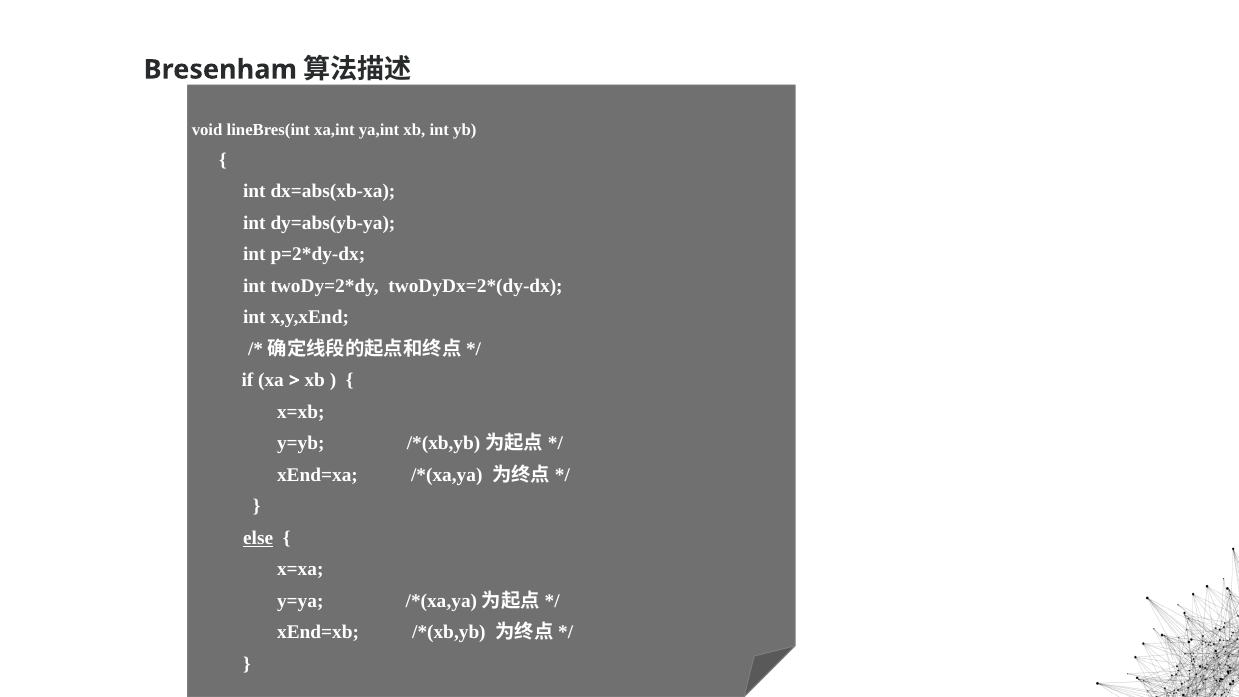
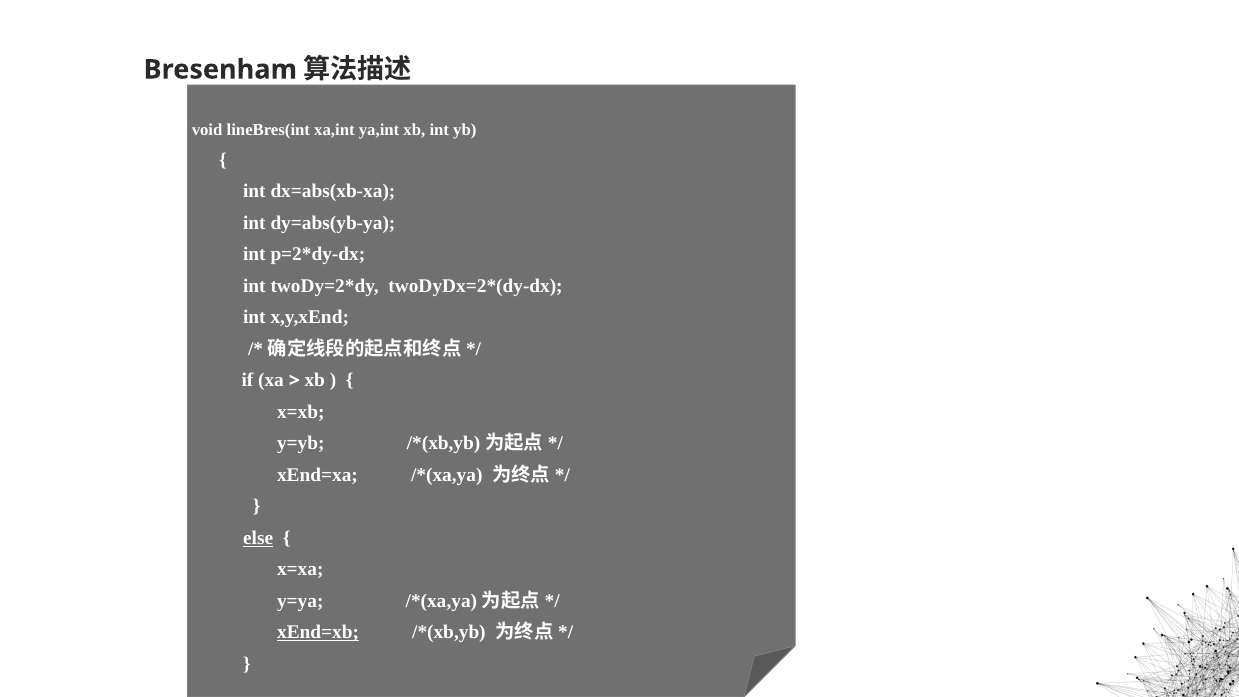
xEnd=xb underline: none -> present
